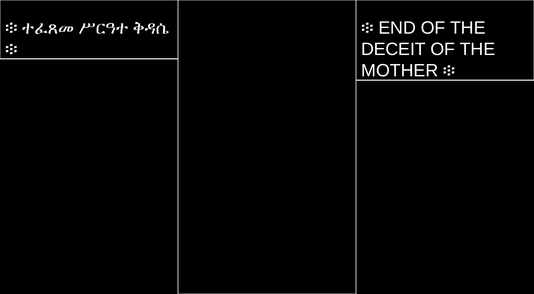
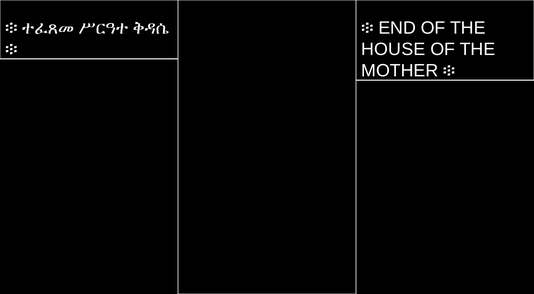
DECEIT: DECEIT -> HOUSE
